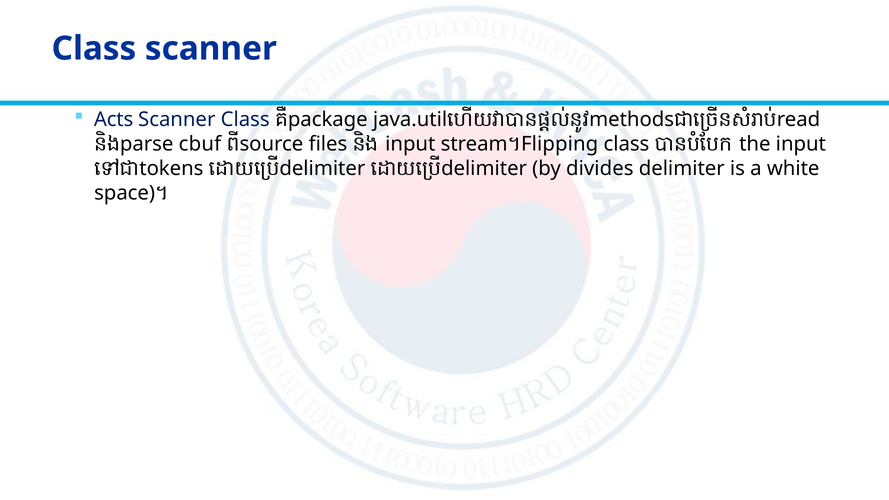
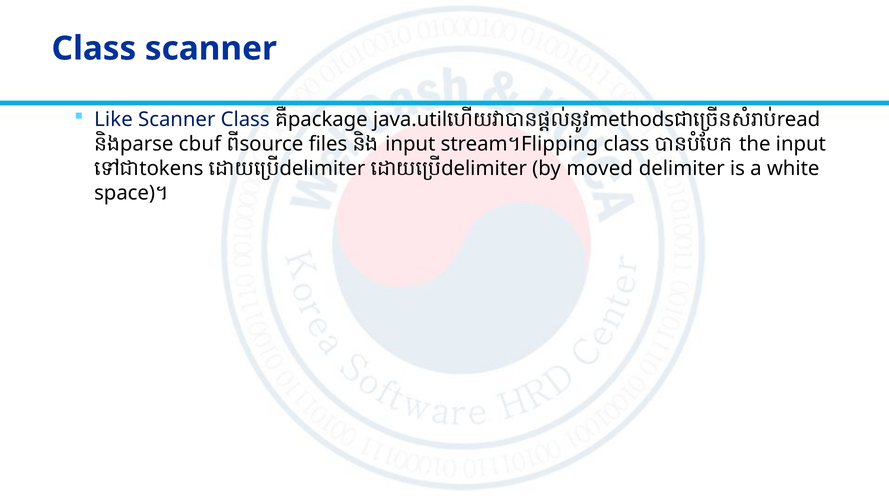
Acts: Acts -> Like
divides: divides -> moved
